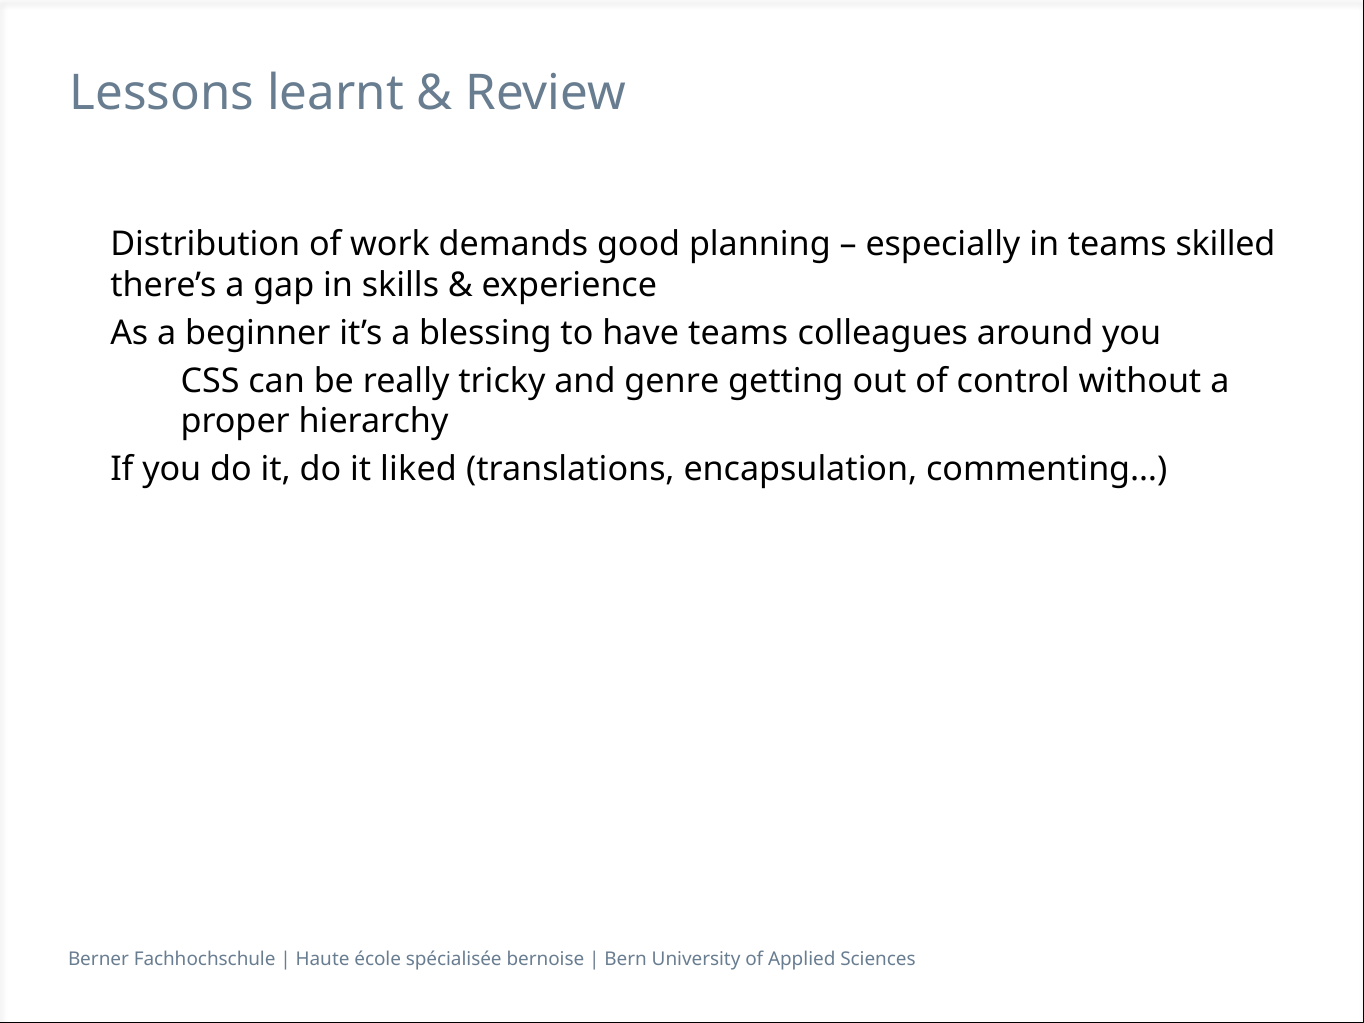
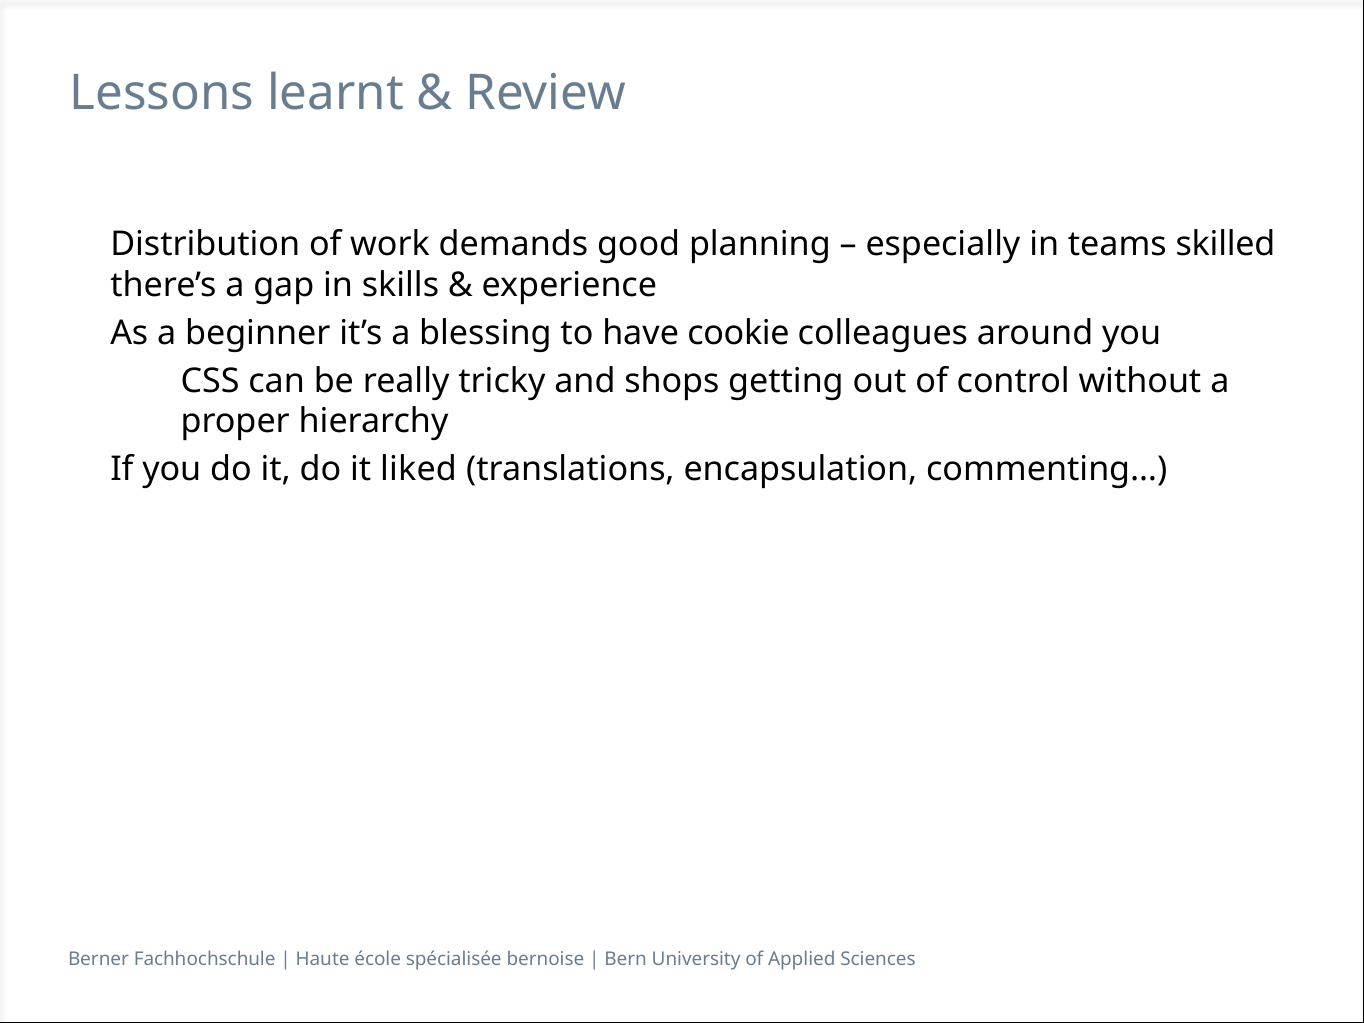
have teams: teams -> cookie
genre: genre -> shops
